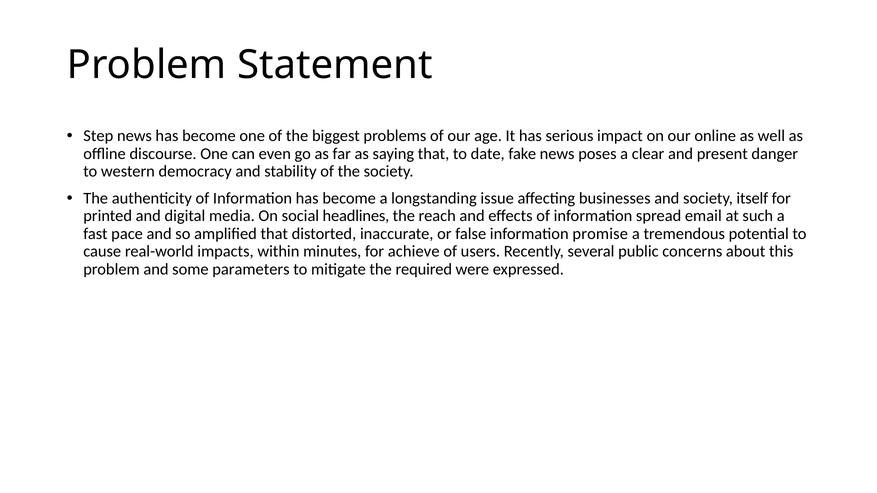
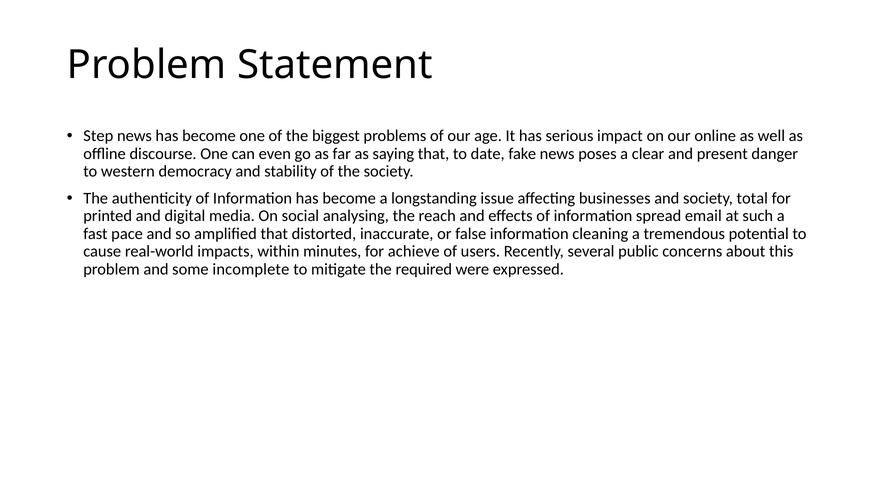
itself: itself -> total
headlines: headlines -> analysing
promise: promise -> cleaning
parameters: parameters -> incomplete
